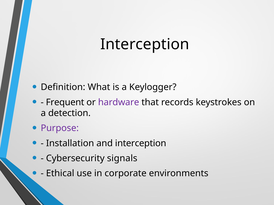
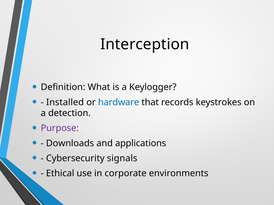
Frequent: Frequent -> Installed
hardware colour: purple -> blue
Installation: Installation -> Downloads
and interception: interception -> applications
